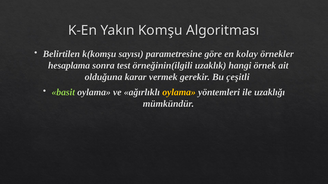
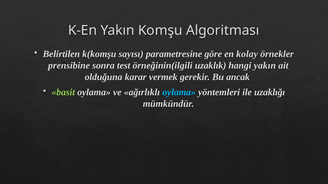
hesaplama: hesaplama -> prensibine
hangi örnek: örnek -> yakın
çeşitli: çeşitli -> ancak
oylama at (179, 93) colour: yellow -> light blue
